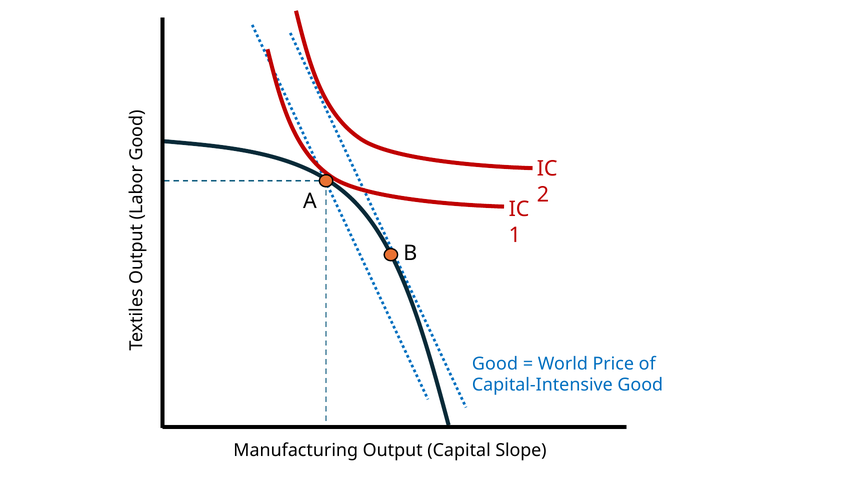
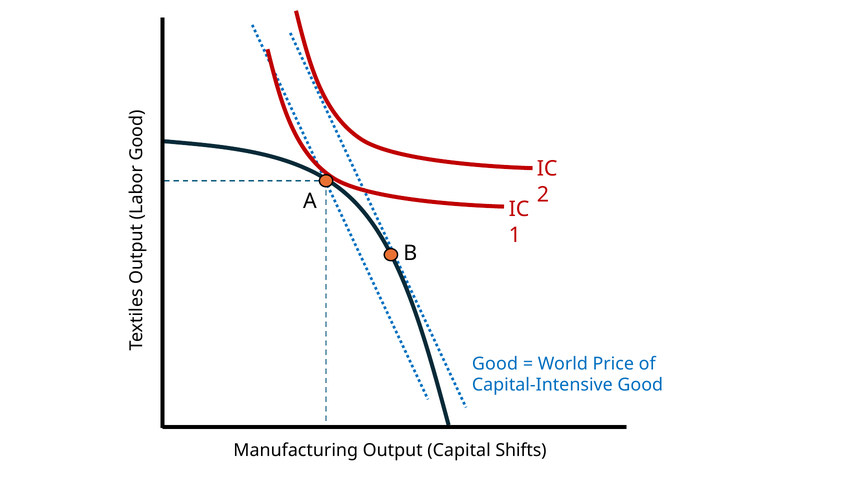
Slope: Slope -> Shifts
